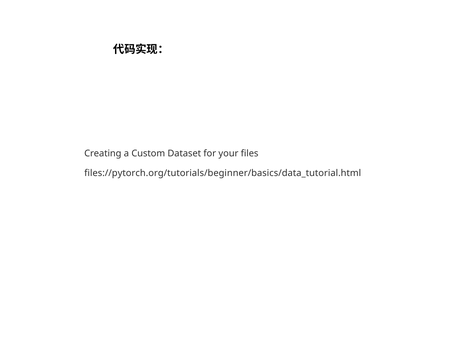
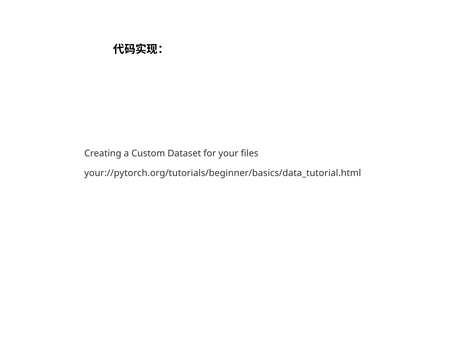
files://pytorch.org/tutorials/beginner/basics/data_tutorial.html: files://pytorch.org/tutorials/beginner/basics/data_tutorial.html -> your://pytorch.org/tutorials/beginner/basics/data_tutorial.html
